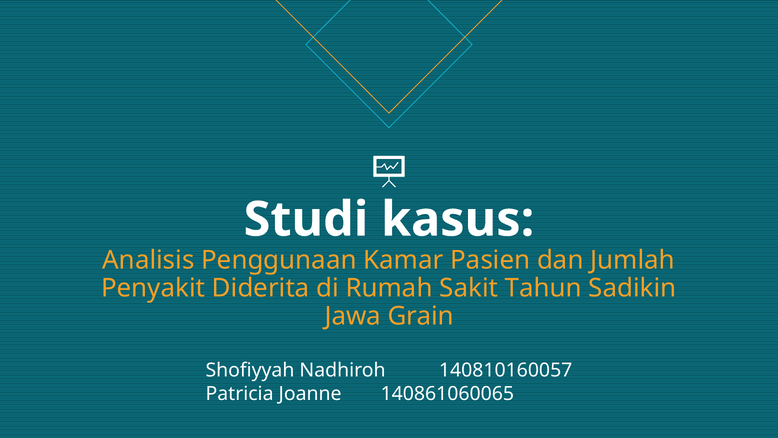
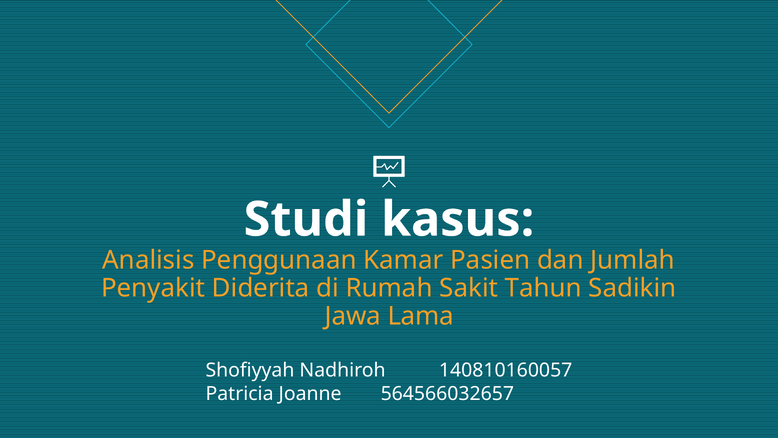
Grain: Grain -> Lama
140861060065: 140861060065 -> 564566032657
